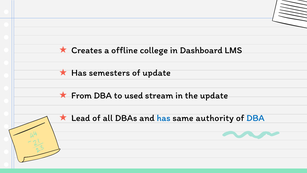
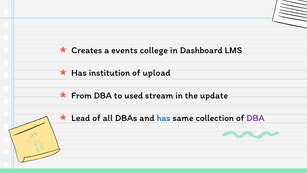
offline: offline -> events
semesters: semesters -> institution
of update: update -> upload
authority: authority -> collection
DBA at (255, 118) colour: blue -> purple
